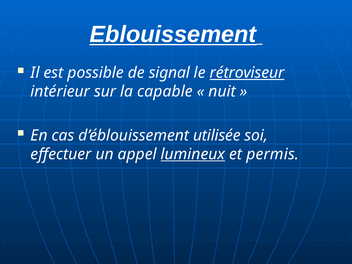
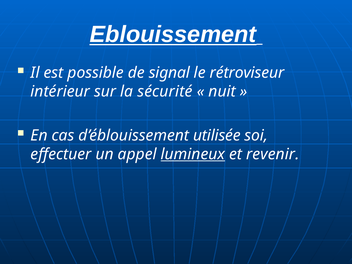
rétroviseur underline: present -> none
capable: capable -> sécurité
permis: permis -> revenir
